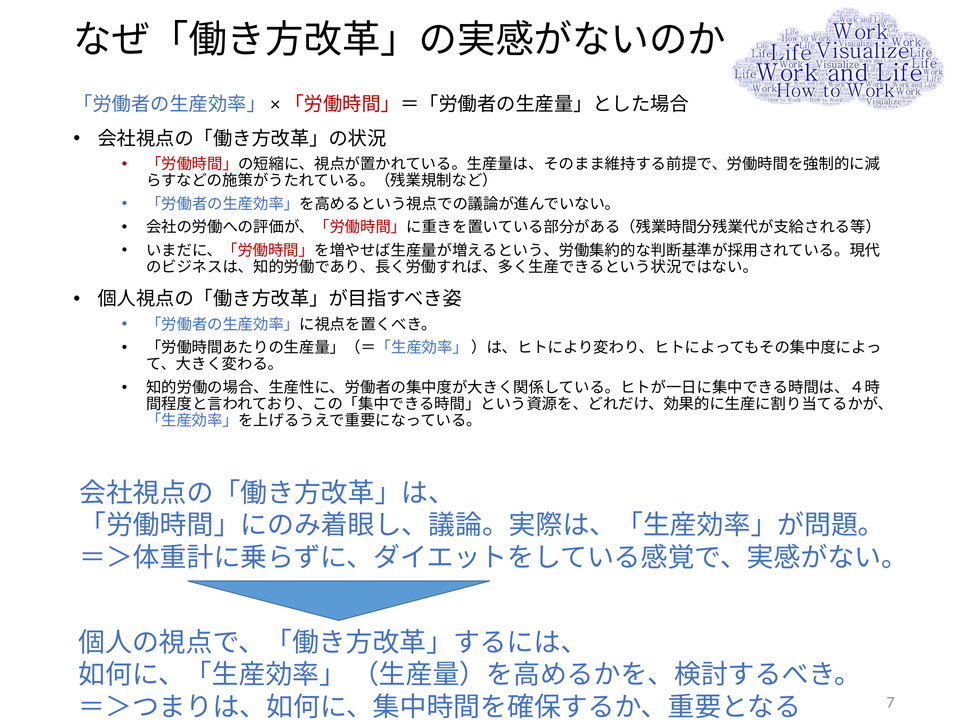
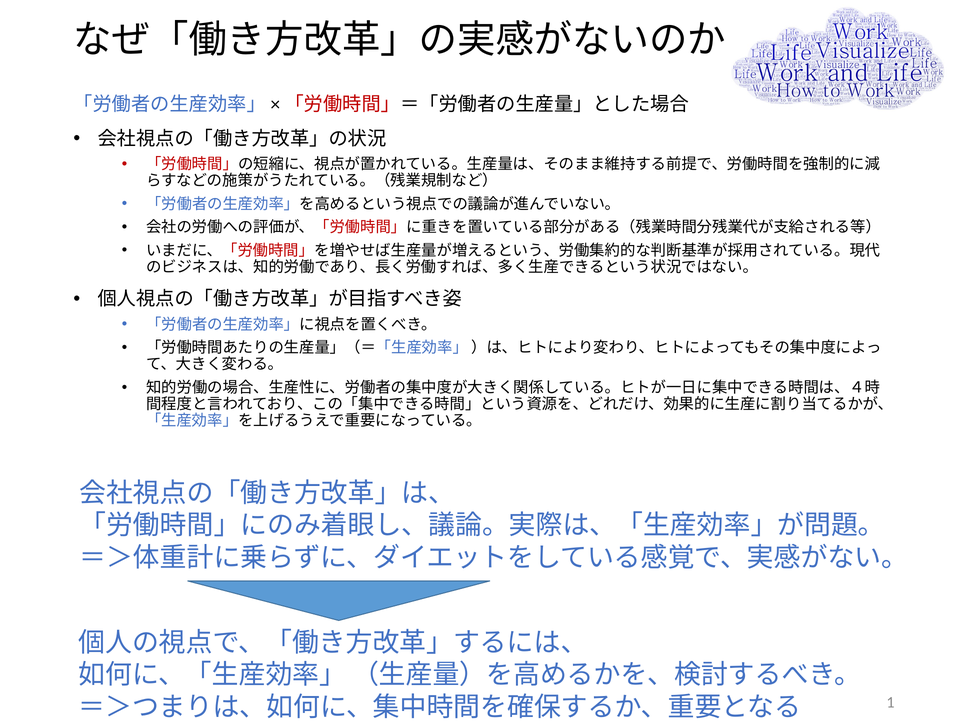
7: 7 -> 1
